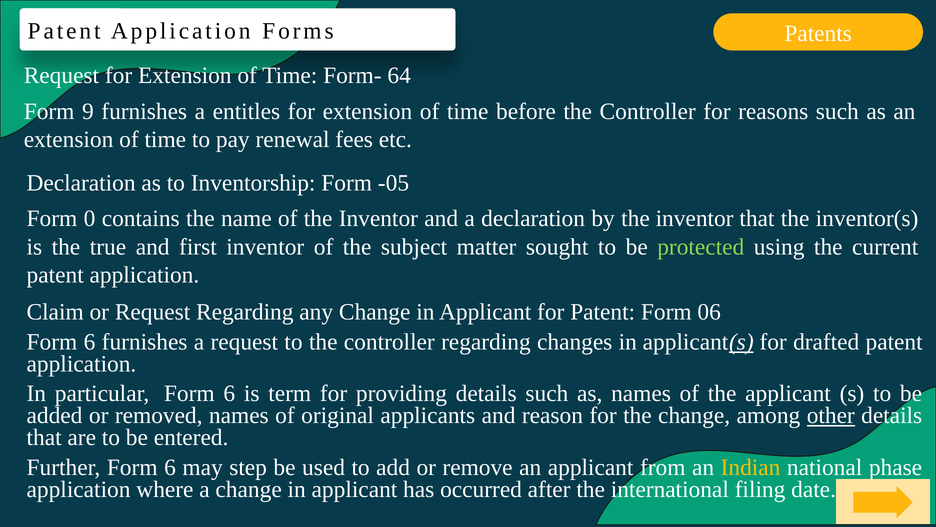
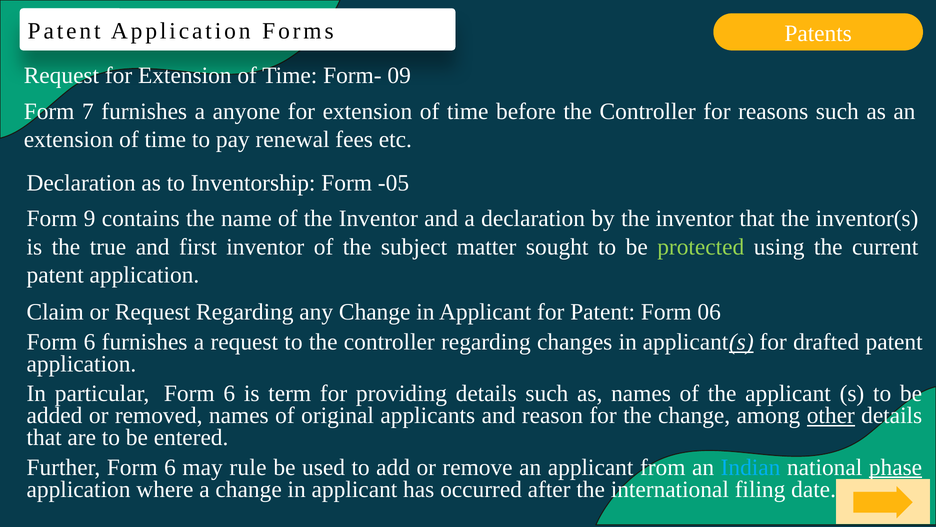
64: 64 -> 09
9: 9 -> 7
entitles: entitles -> anyone
0: 0 -> 9
step: step -> rule
Indian colour: yellow -> light blue
phase underline: none -> present
